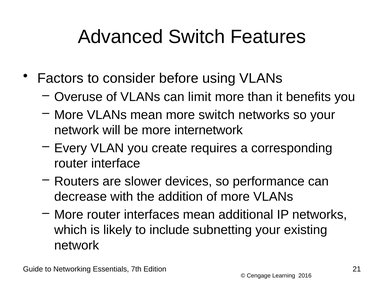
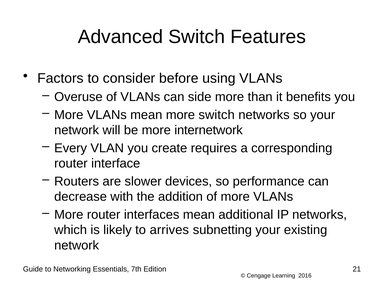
limit: limit -> side
include: include -> arrives
